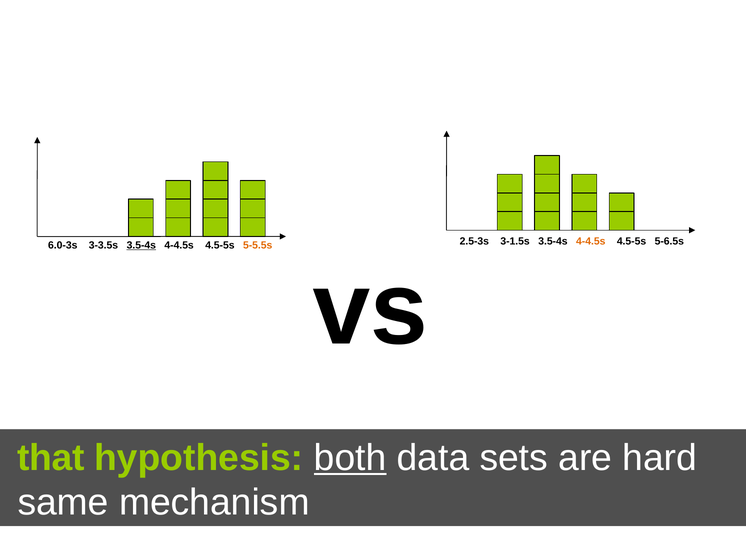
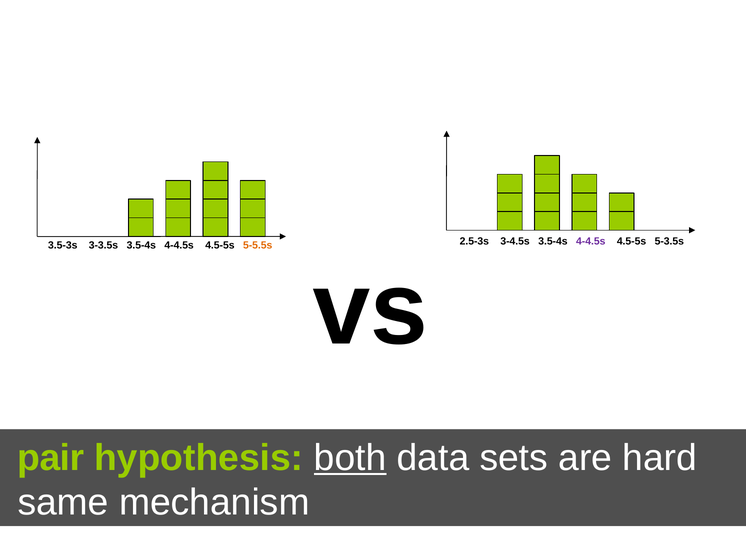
6.0-3s: 6.0-3s -> 3.5-3s
3.5-4s at (141, 245) underline: present -> none
3-1.5s: 3-1.5s -> 3-4.5s
4-4.5s at (591, 241) colour: orange -> purple
5-6.5s: 5-6.5s -> 5-3.5s
that: that -> pair
